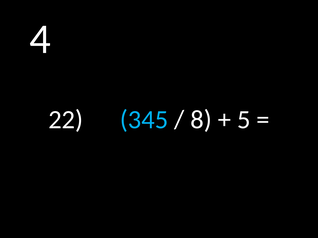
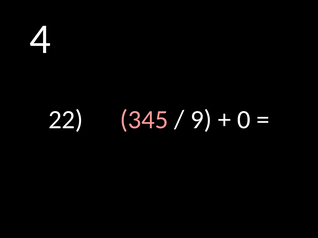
345 colour: light blue -> pink
8: 8 -> 9
5: 5 -> 0
